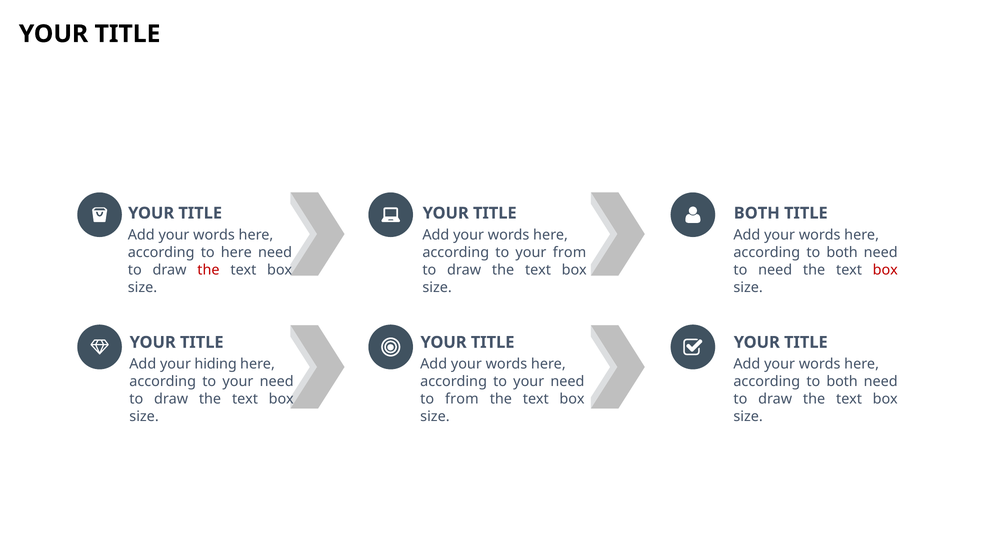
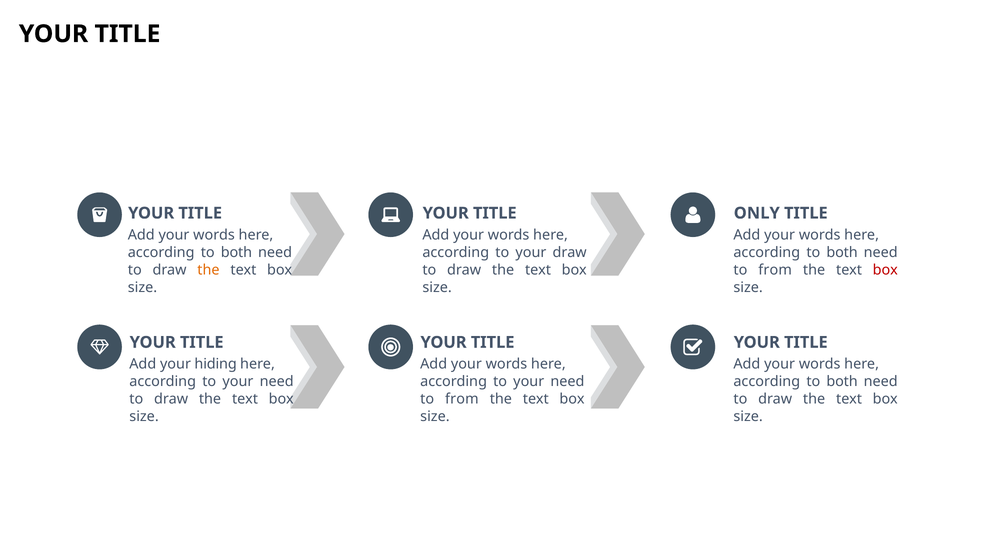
BOTH at (757, 213): BOTH -> ONLY
here at (236, 252): here -> both
your from: from -> draw
the at (208, 270) colour: red -> orange
need at (775, 270): need -> from
